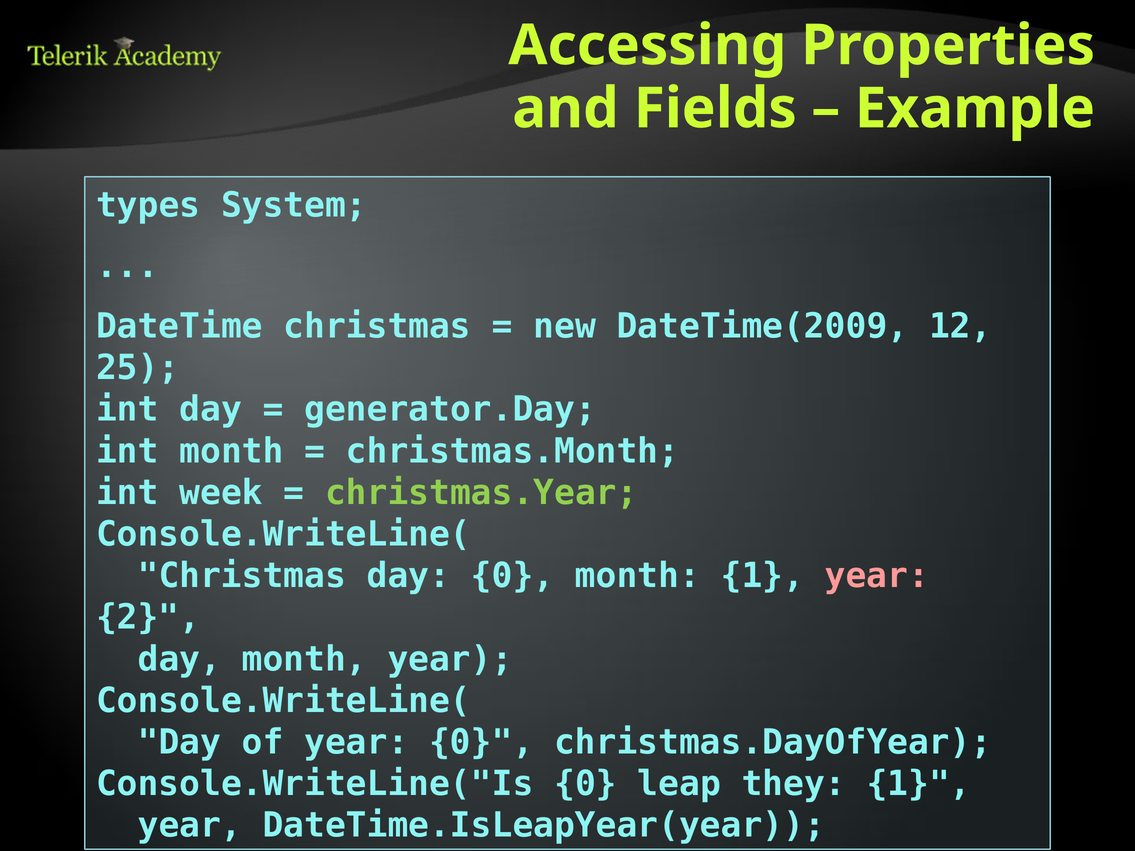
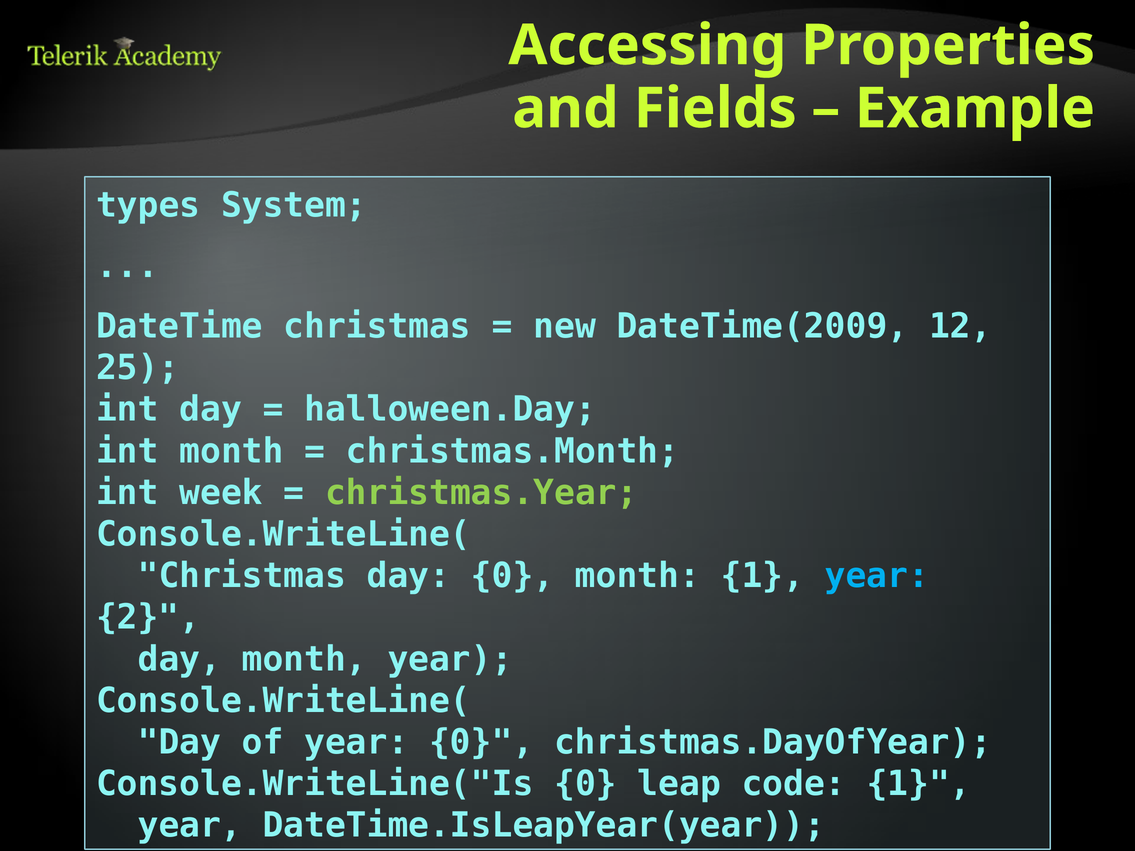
generator.Day: generator.Day -> halloween.Day
year at (877, 576) colour: pink -> light blue
they: they -> code
